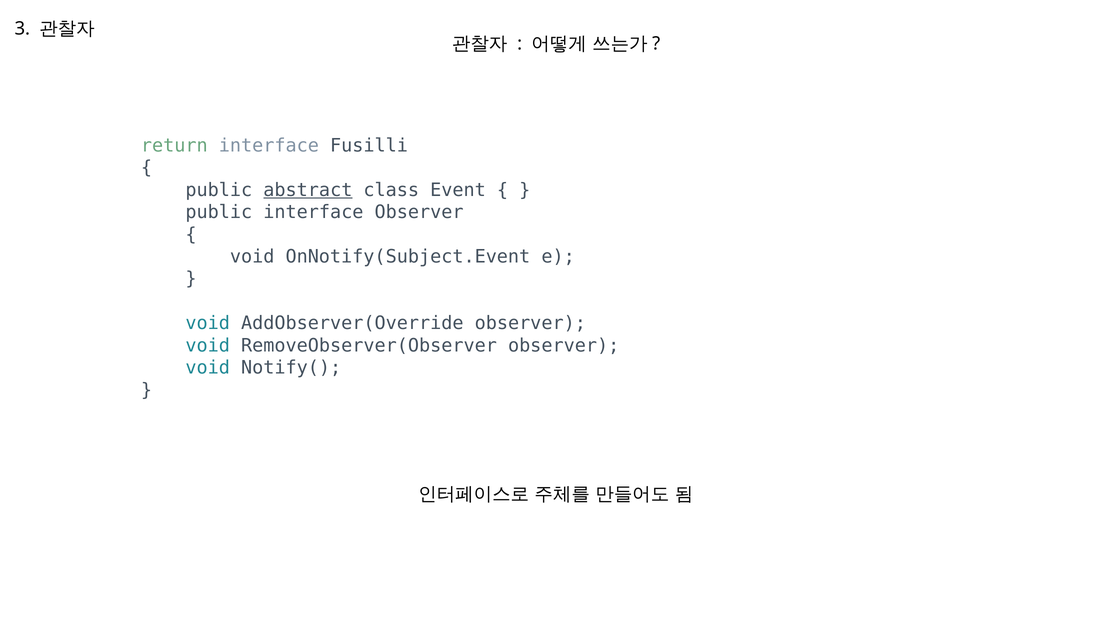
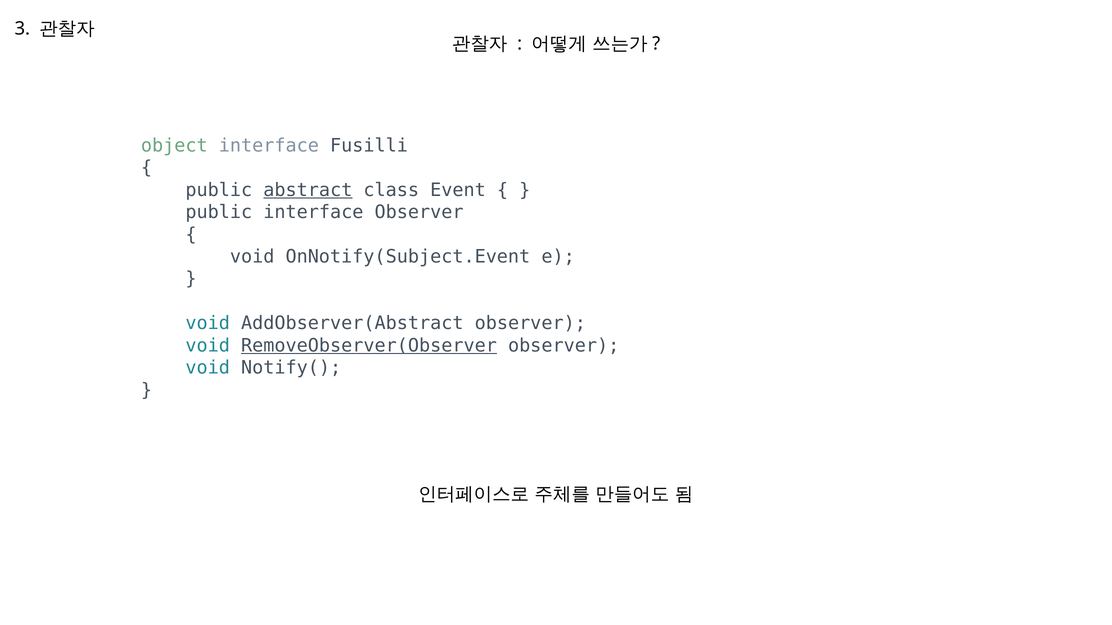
return: return -> object
AddObserver(Override: AddObserver(Override -> AddObserver(Abstract
RemoveObserver(Observer underline: none -> present
